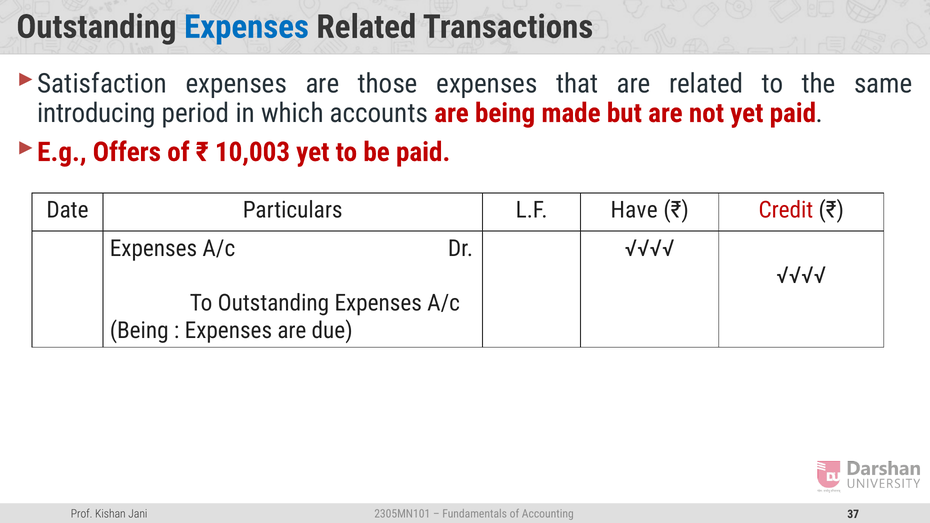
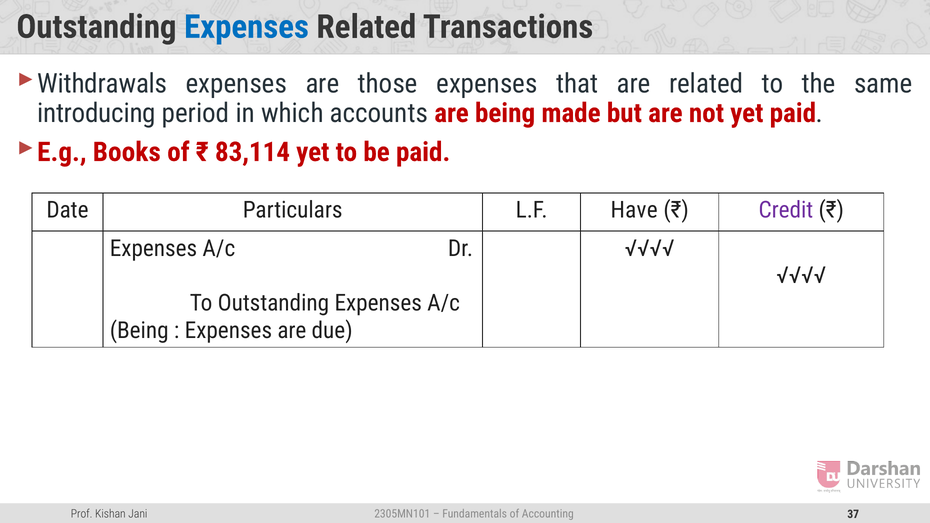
Satisfaction: Satisfaction -> Withdrawals
Offers: Offers -> Books
10,003: 10,003 -> 83,114
Credit colour: red -> purple
